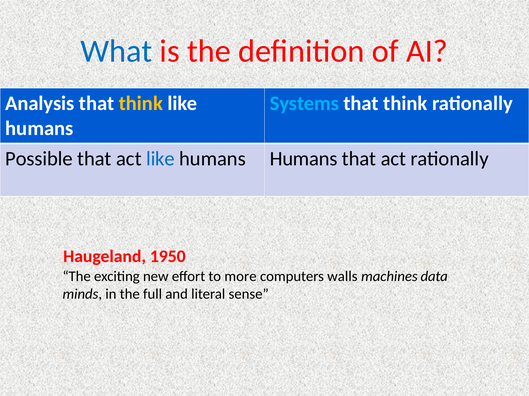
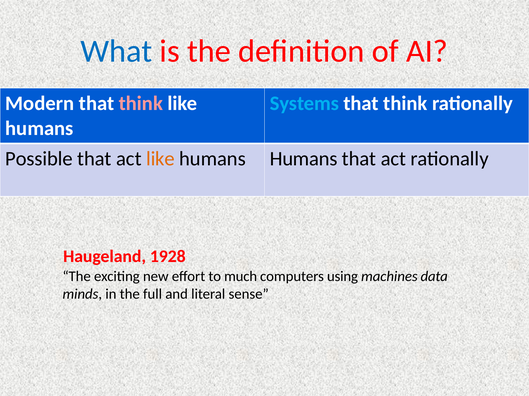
Analysis: Analysis -> Modern
think at (141, 104) colour: yellow -> pink
like at (160, 159) colour: blue -> orange
1950: 1950 -> 1928
more: more -> much
walls: walls -> using
